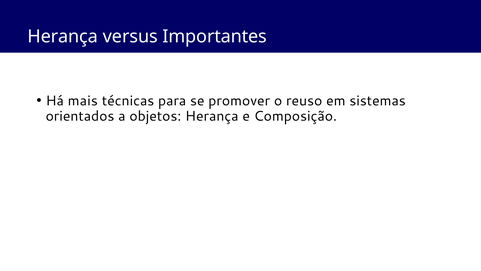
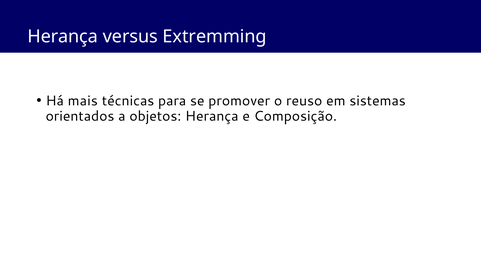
Importantes: Importantes -> Extremming
